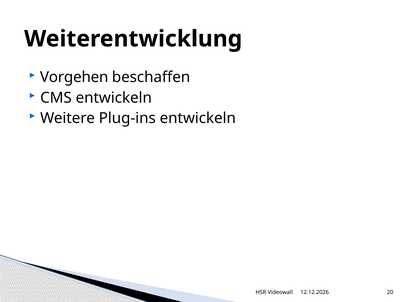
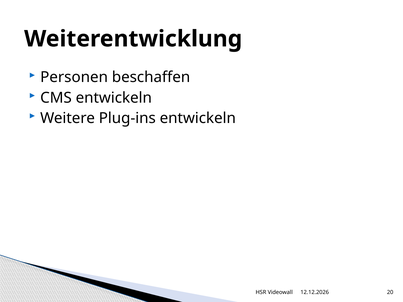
Vorgehen: Vorgehen -> Personen
